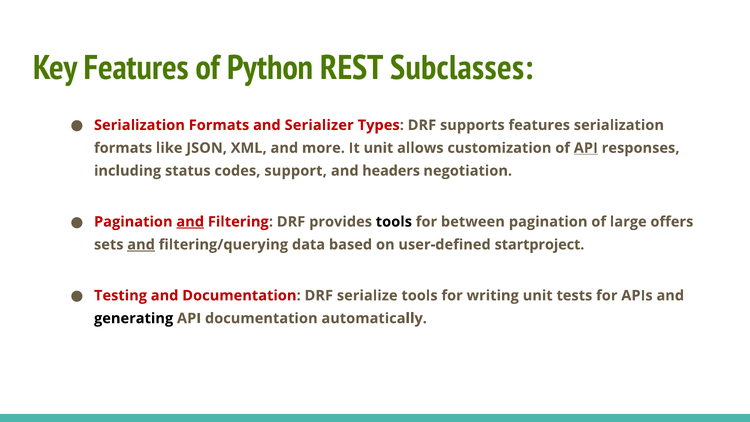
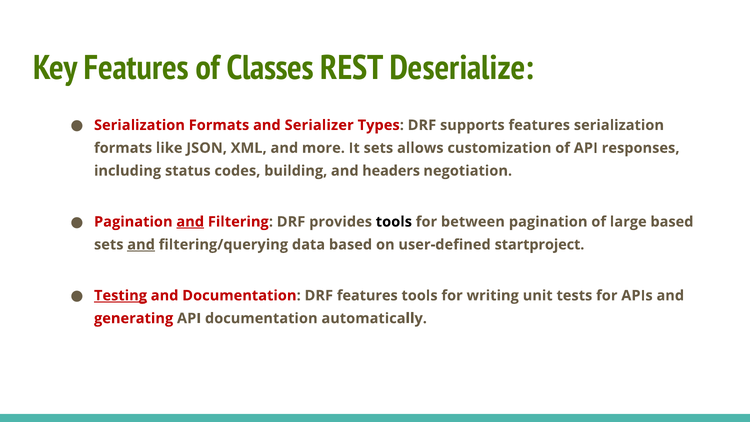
Python: Python -> Classes
Subclasses: Subclasses -> Deserialize
It unit: unit -> sets
API at (586, 148) underline: present -> none
support: support -> building
large offers: offers -> based
Testing underline: none -> present
DRF serialize: serialize -> features
generating colour: black -> red
